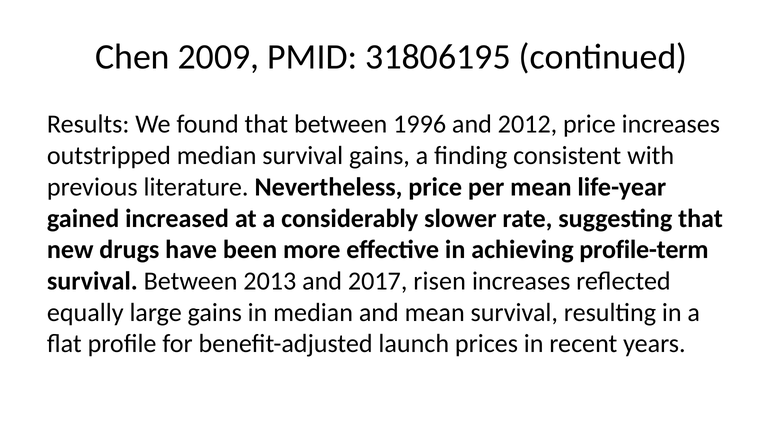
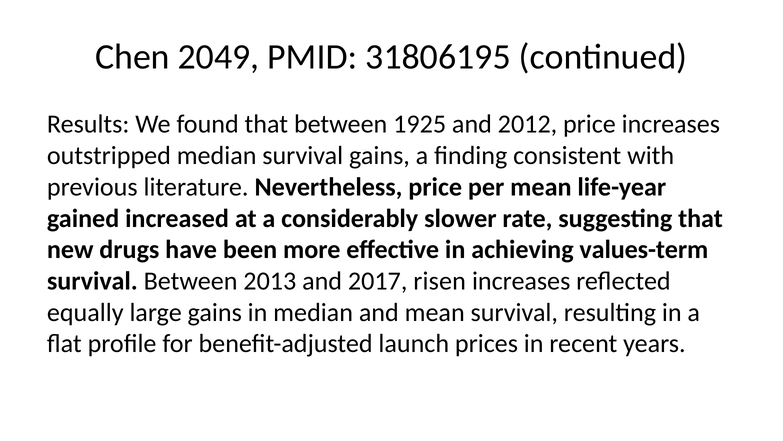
2009: 2009 -> 2049
1996: 1996 -> 1925
profile-term: profile-term -> values-term
